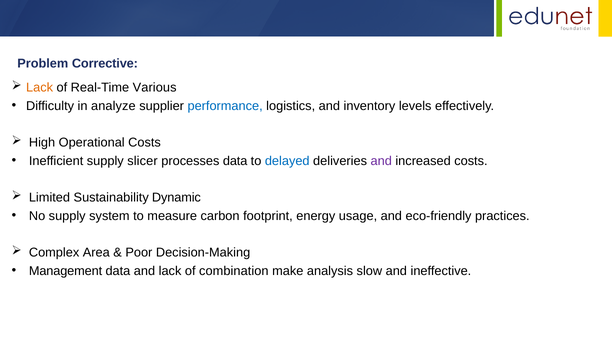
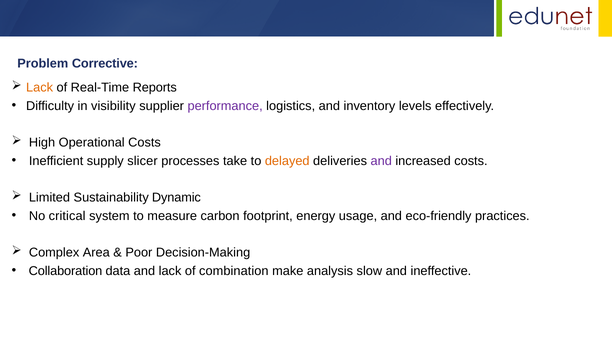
Various: Various -> Reports
analyze: analyze -> visibility
performance colour: blue -> purple
processes data: data -> take
delayed colour: blue -> orange
No supply: supply -> critical
Management: Management -> Collaboration
